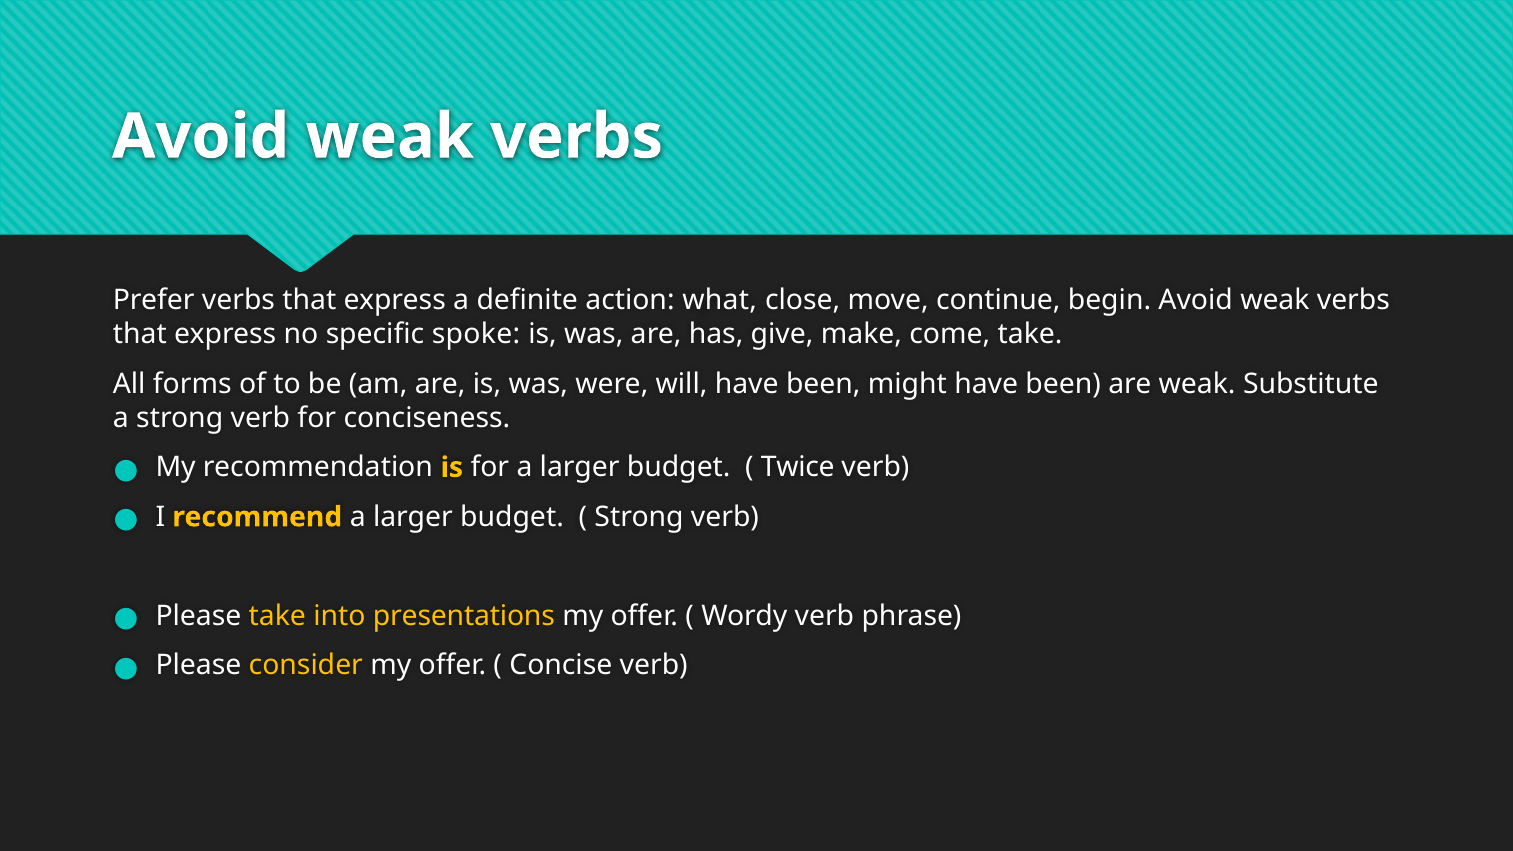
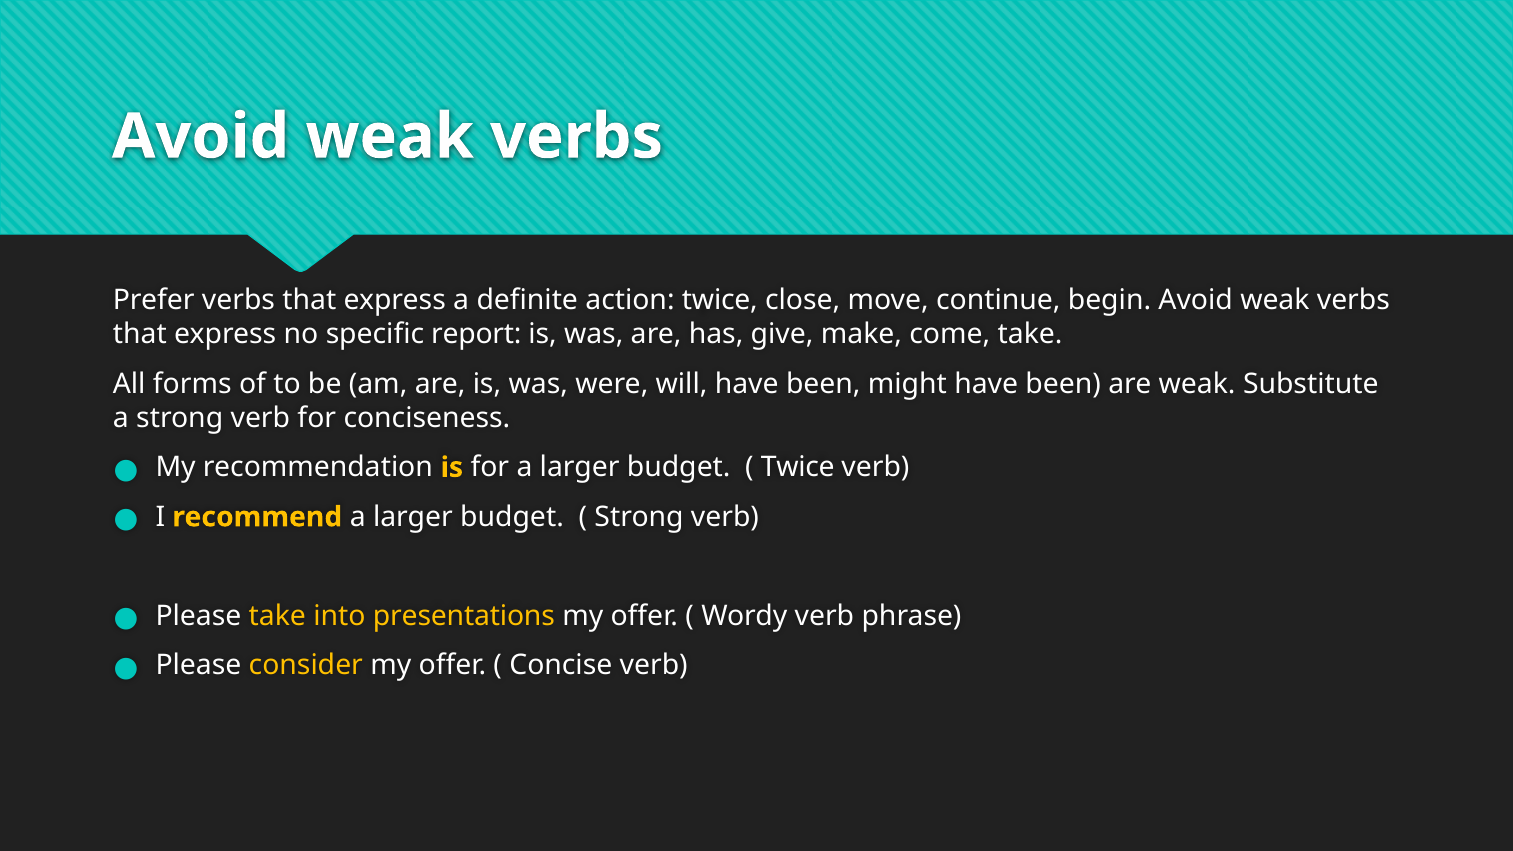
action what: what -> twice
spoke: spoke -> report
